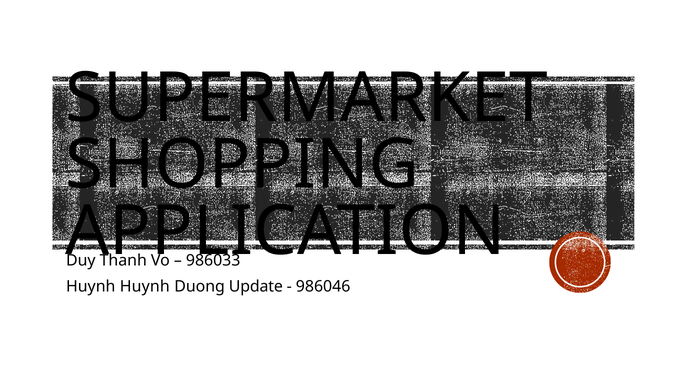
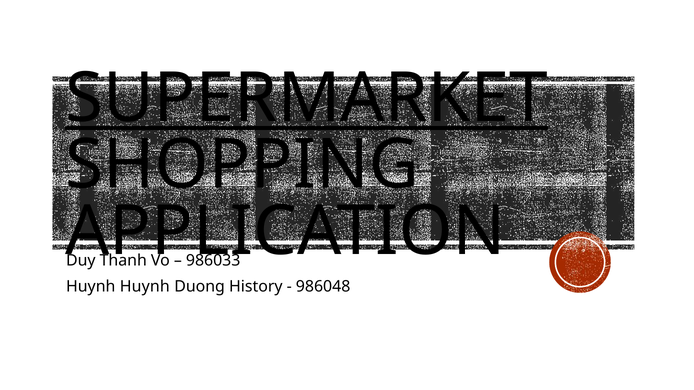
SUPERMARKET underline: none -> present
Update: Update -> History
986046: 986046 -> 986048
